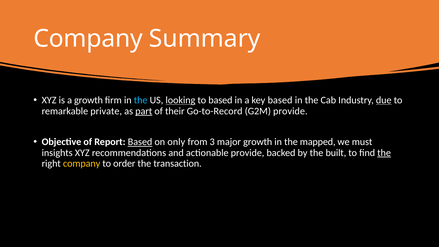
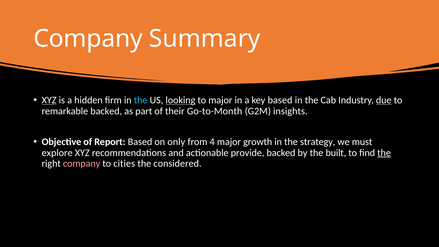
XYZ at (49, 100) underline: none -> present
a growth: growth -> hidden
to based: based -> major
remarkable private: private -> backed
part underline: present -> none
Go-to-Record: Go-to-Record -> Go-to-Month
G2M provide: provide -> insights
Based at (140, 142) underline: present -> none
3: 3 -> 4
mapped: mapped -> strategy
insights: insights -> explore
company at (82, 164) colour: yellow -> pink
order: order -> cities
transaction: transaction -> considered
